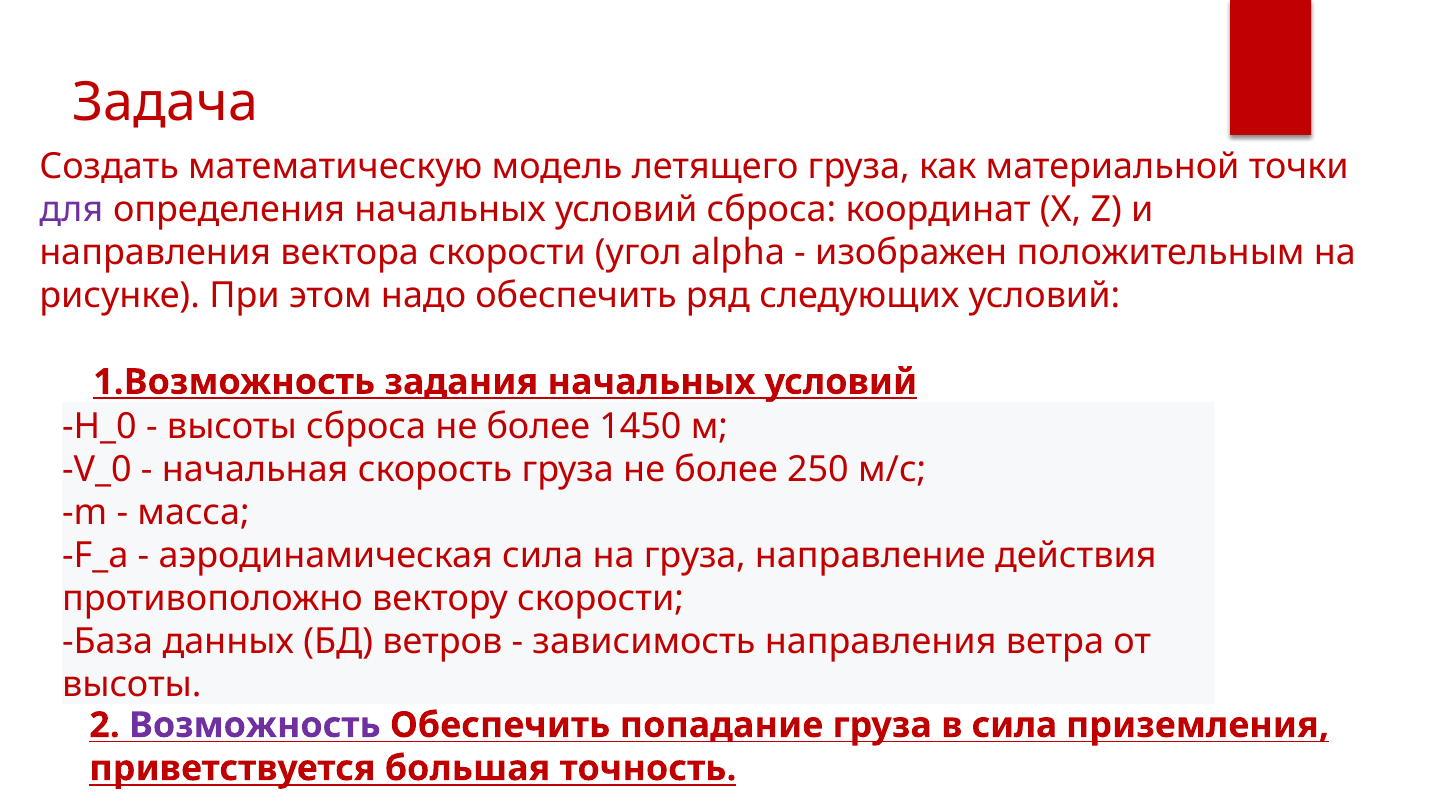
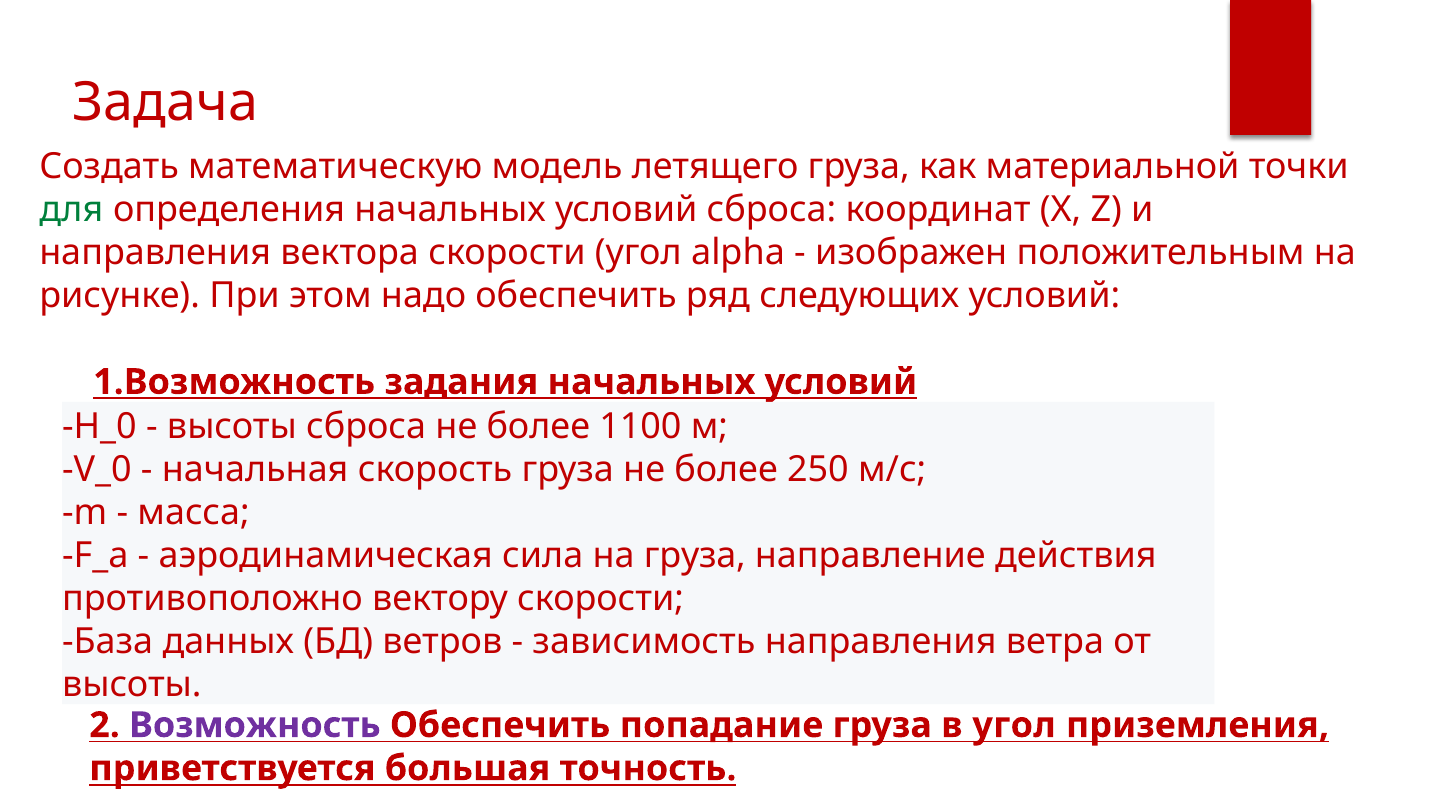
для colour: purple -> green
1450: 1450 -> 1100
в сила: сила -> угол
